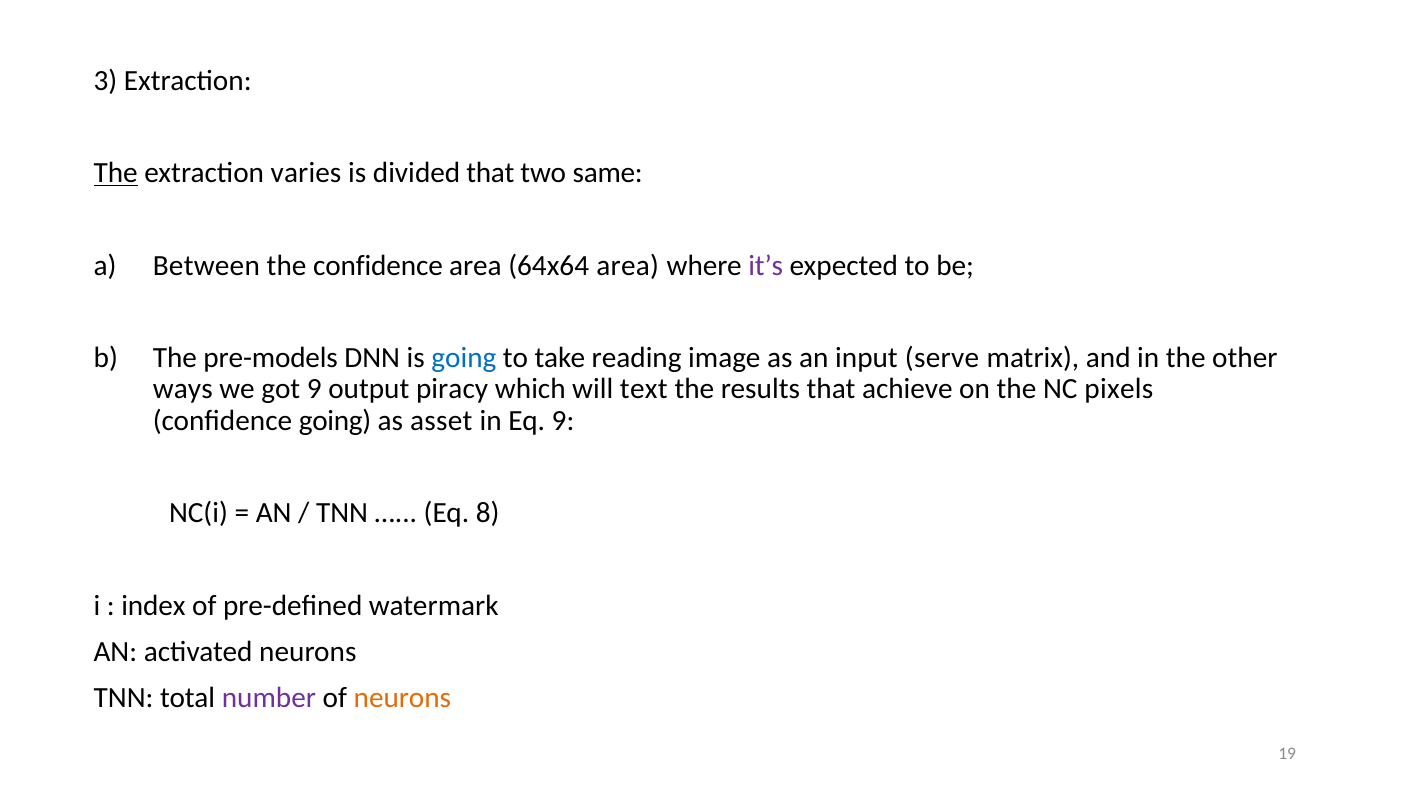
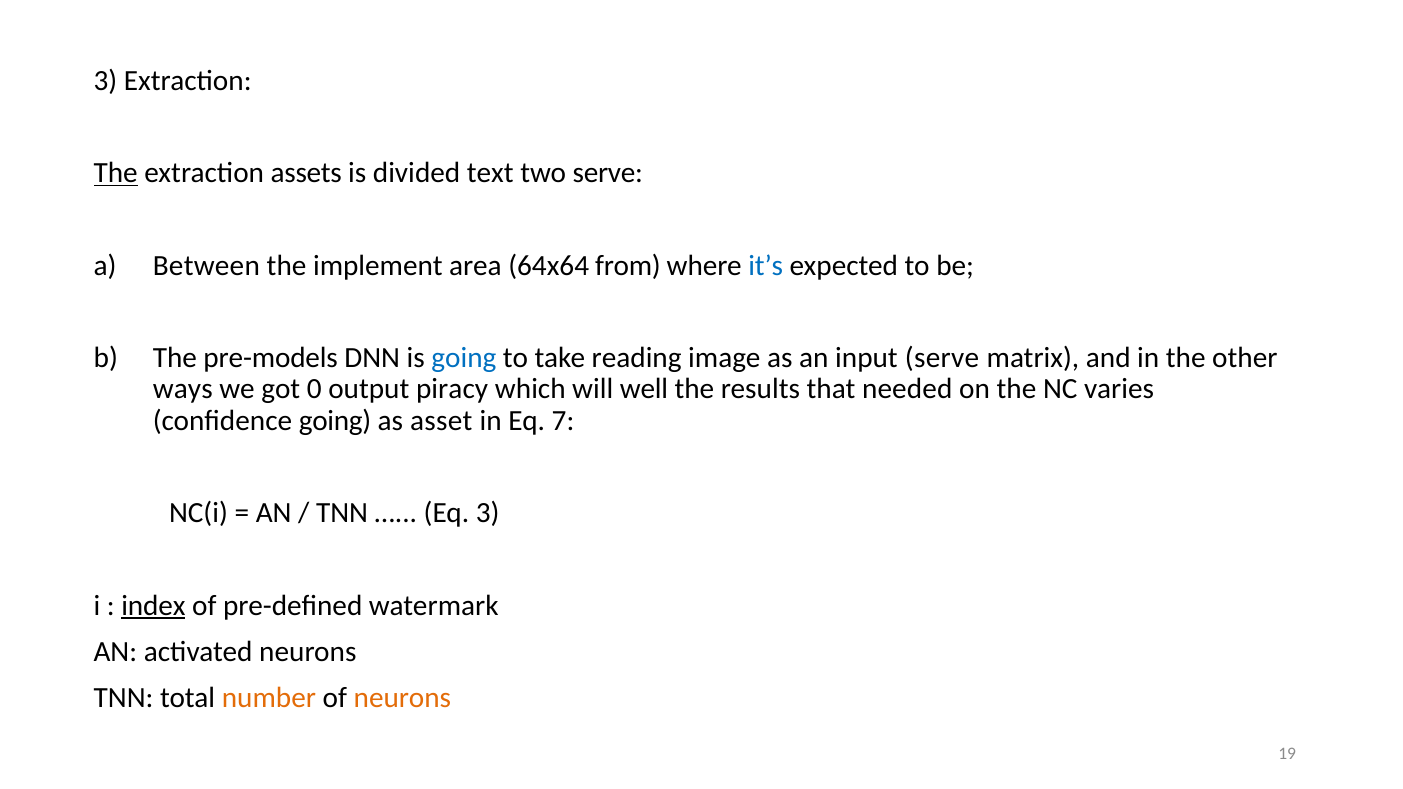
varies: varies -> assets
divided that: that -> text
two same: same -> serve
the confidence: confidence -> implement
64x64 area: area -> from
it’s colour: purple -> blue
got 9: 9 -> 0
text: text -> well
achieve: achieve -> needed
pixels: pixels -> varies
Eq 9: 9 -> 7
Eq 8: 8 -> 3
index underline: none -> present
number colour: purple -> orange
